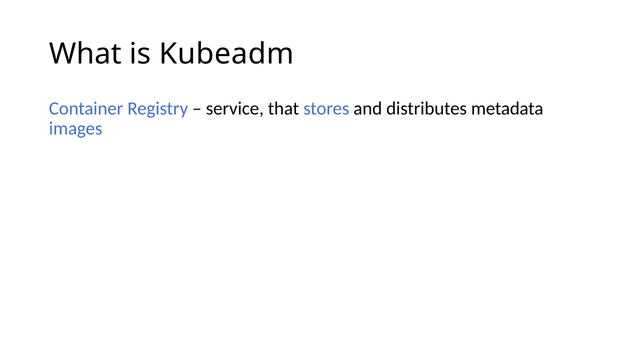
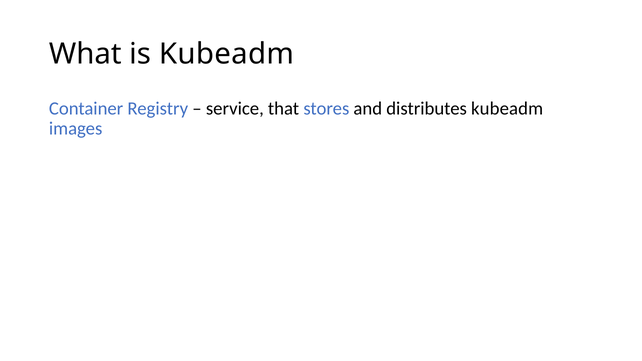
distributes metadata: metadata -> kubeadm
